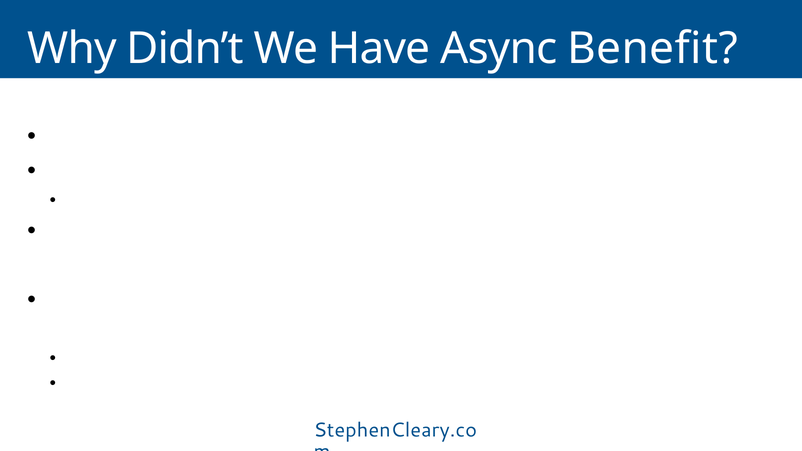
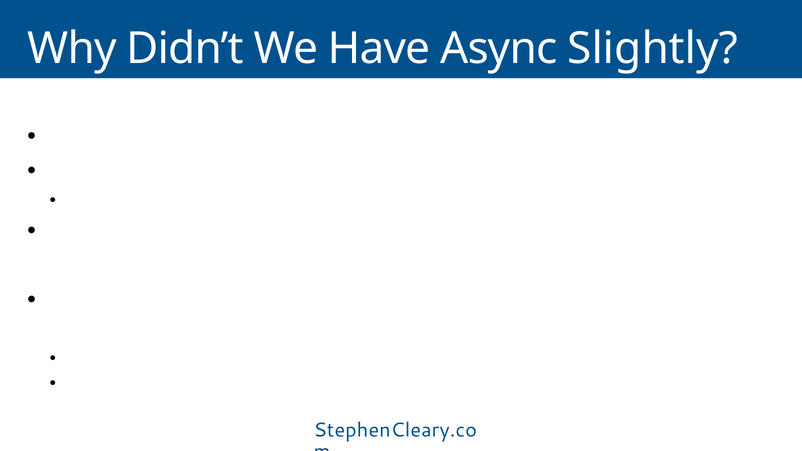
Benefit: Benefit -> Slightly
